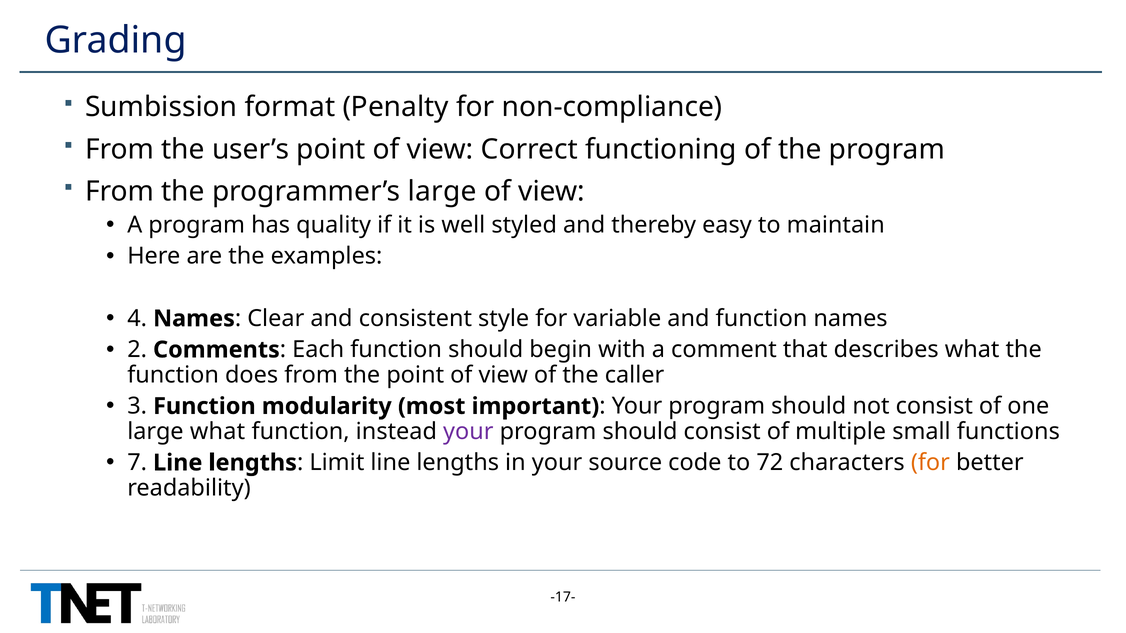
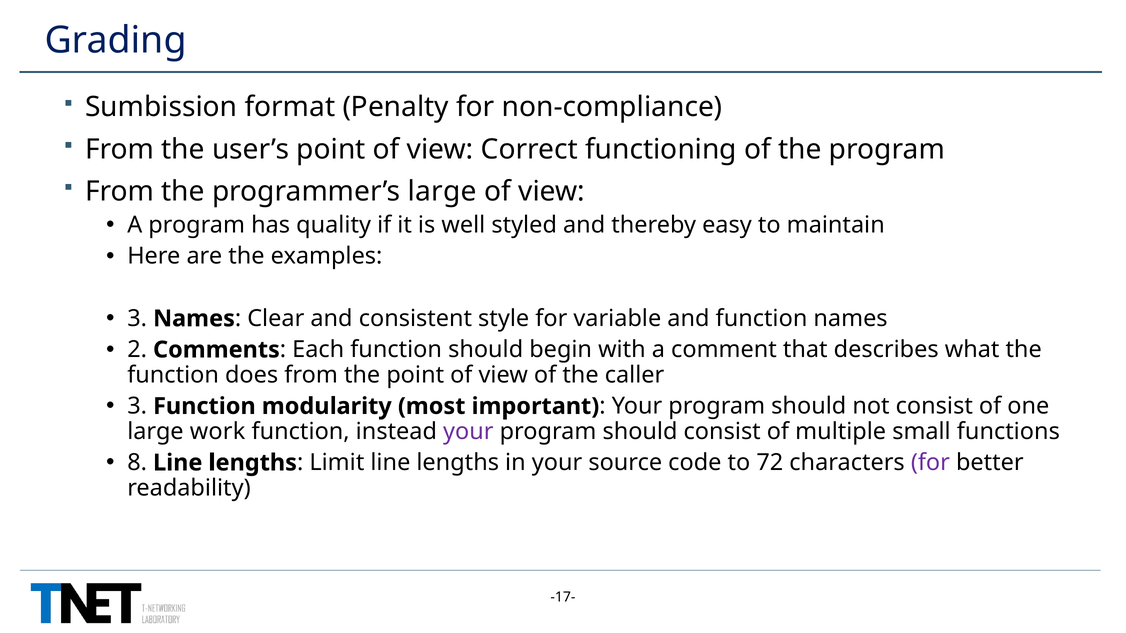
4 at (137, 319): 4 -> 3
large what: what -> work
7: 7 -> 8
for at (930, 463) colour: orange -> purple
